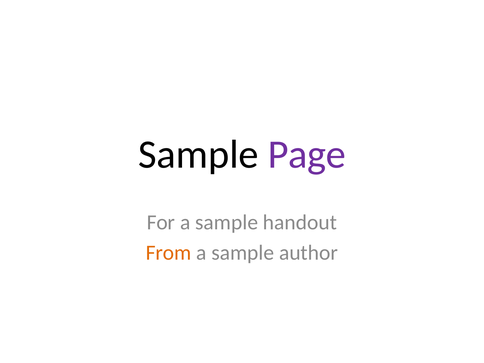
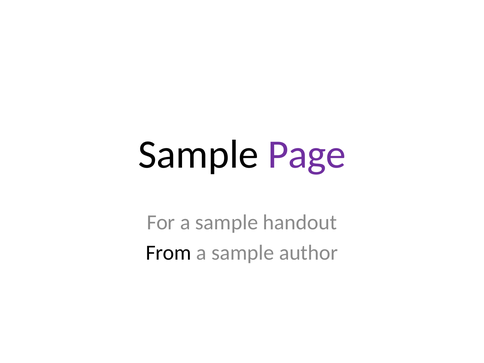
From colour: orange -> black
